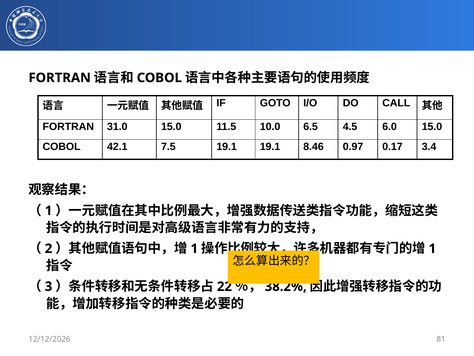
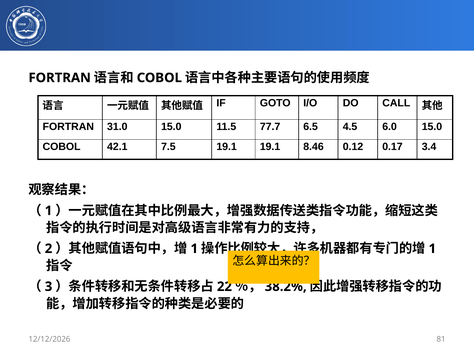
10.0: 10.0 -> 77.7
0.97: 0.97 -> 0.12
